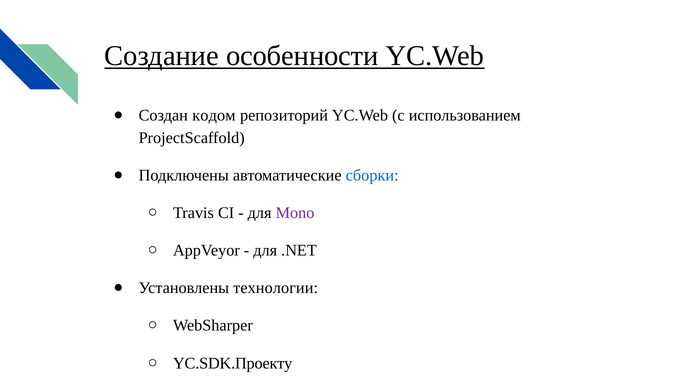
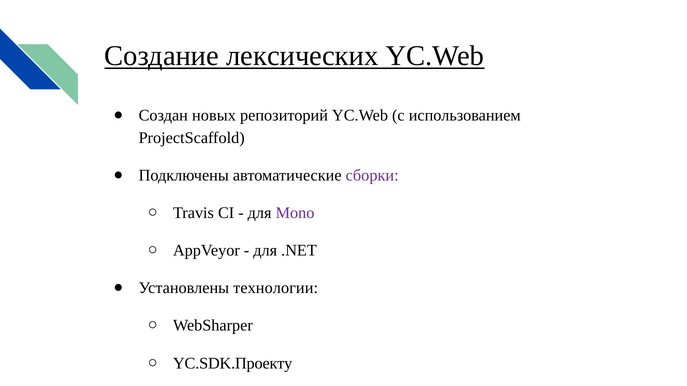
особенности: особенности -> лексических
кодом: кодом -> новых
сборки colour: blue -> purple
